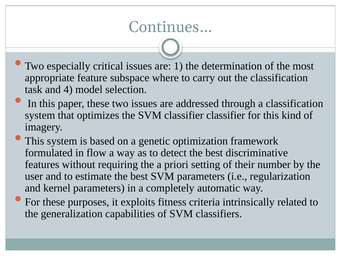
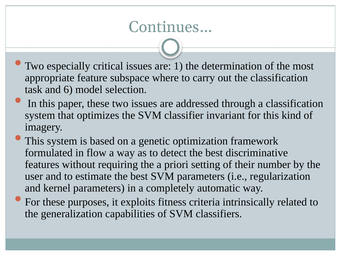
4: 4 -> 6
classifier classifier: classifier -> invariant
